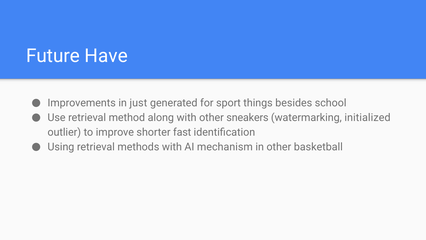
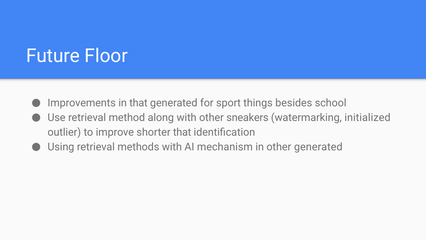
Have: Have -> Floor
in just: just -> that
shorter fast: fast -> that
other basketball: basketball -> generated
